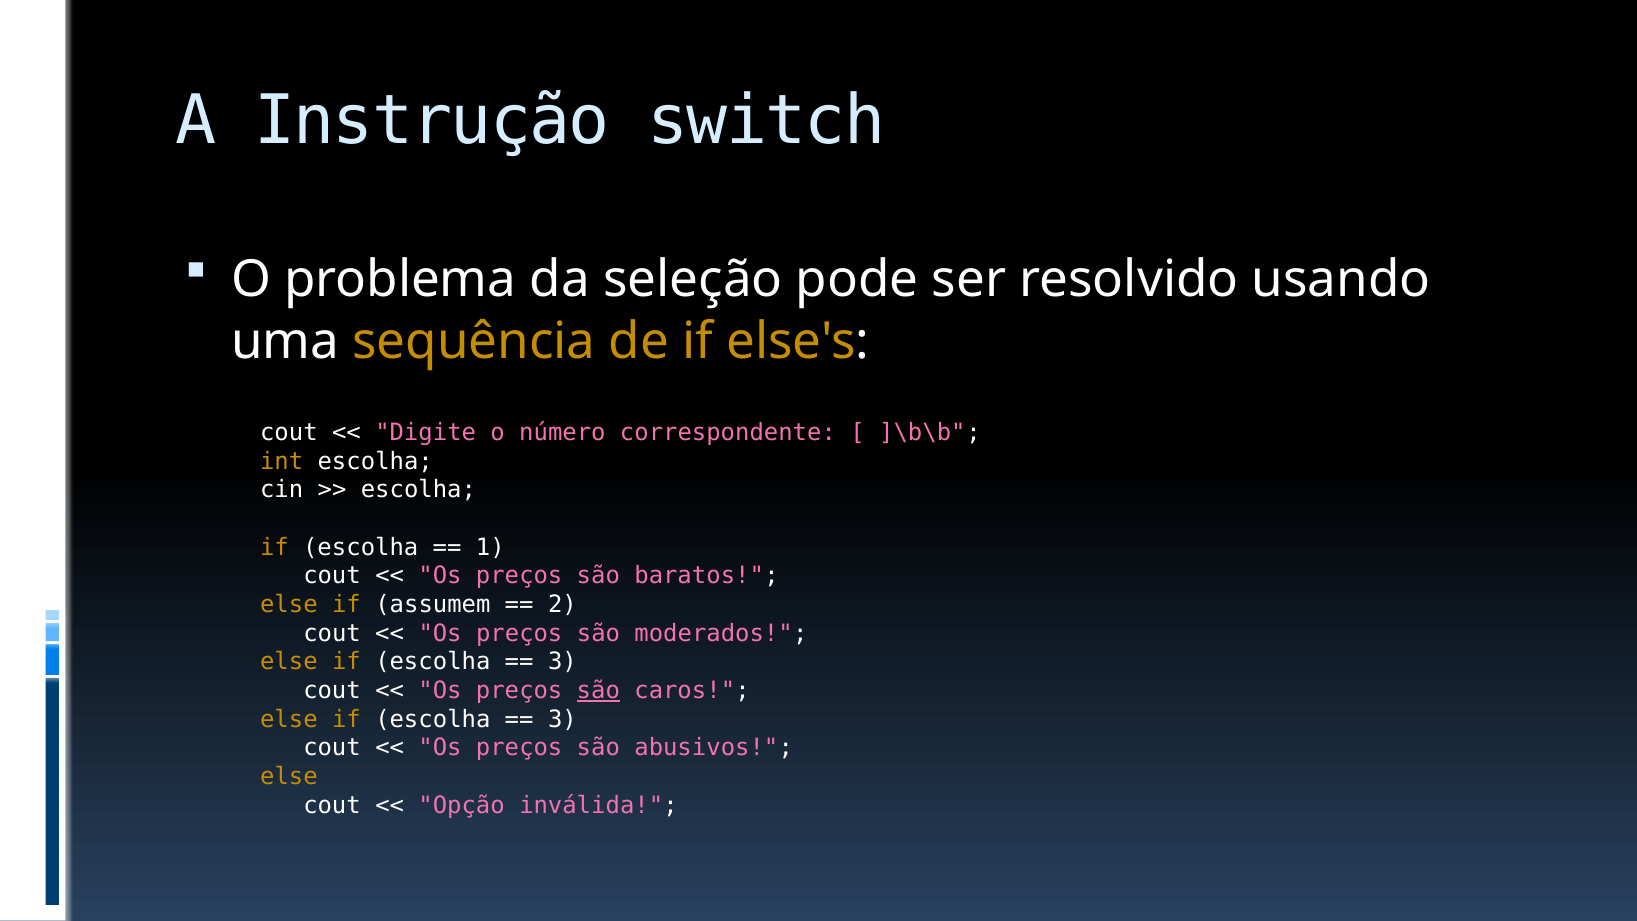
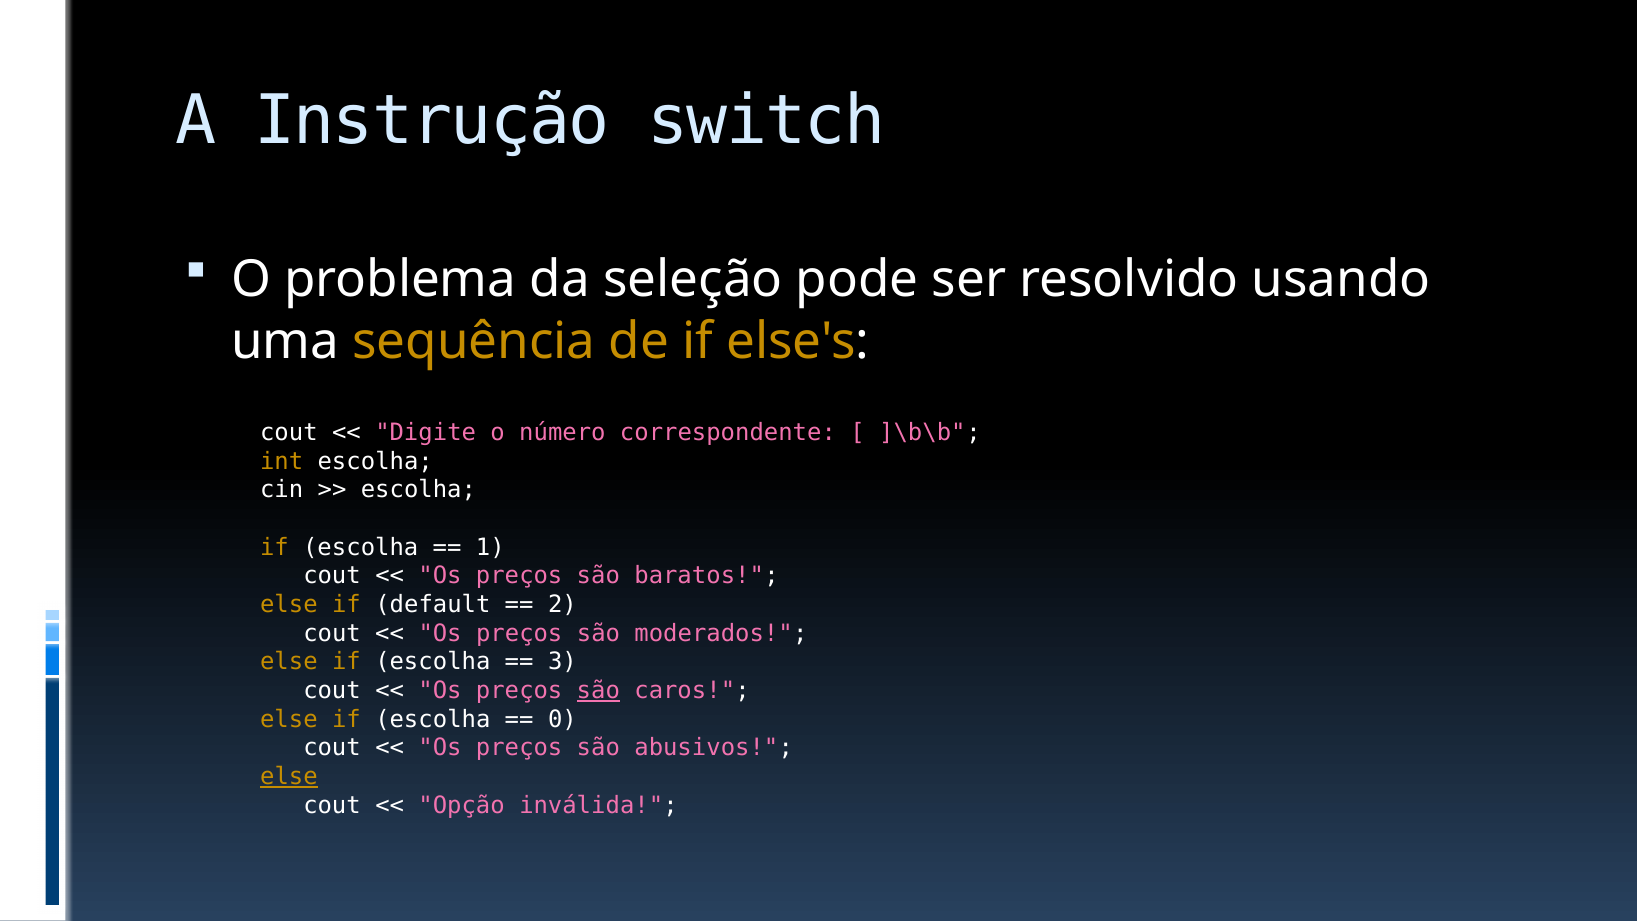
assumem: assumem -> default
3 at (562, 719): 3 -> 0
else at (289, 777) underline: none -> present
